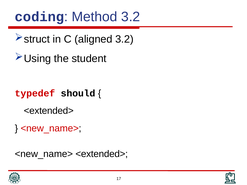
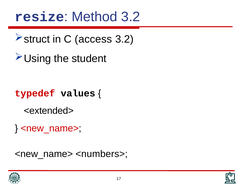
coding: coding -> resize
aligned: aligned -> access
should: should -> values
<new_name> <extended>: <extended> -> <numbers>
